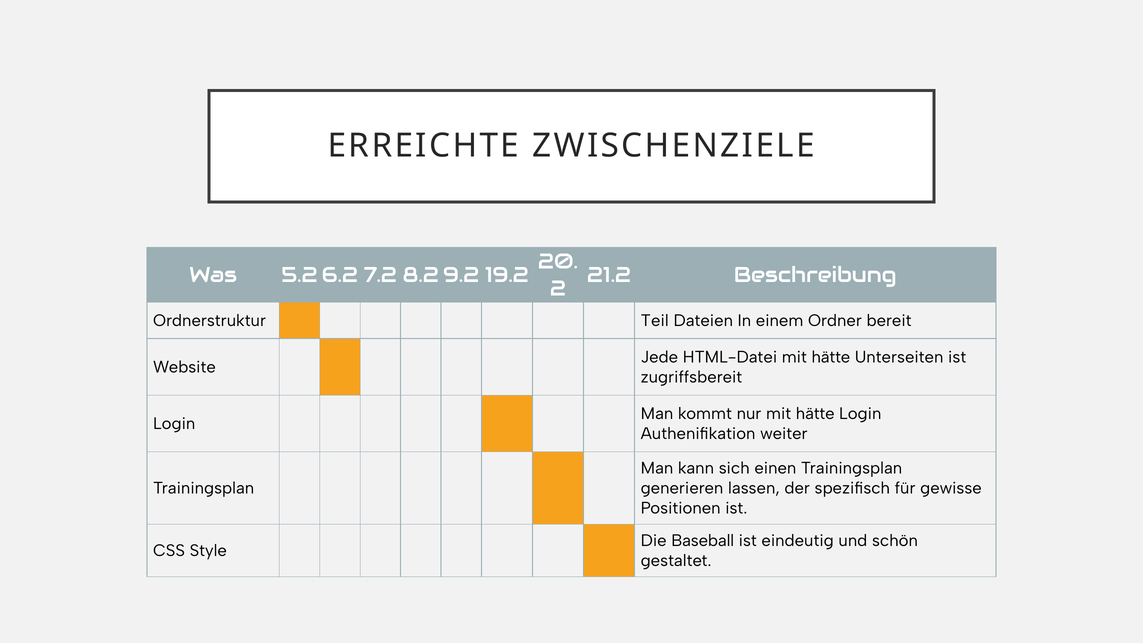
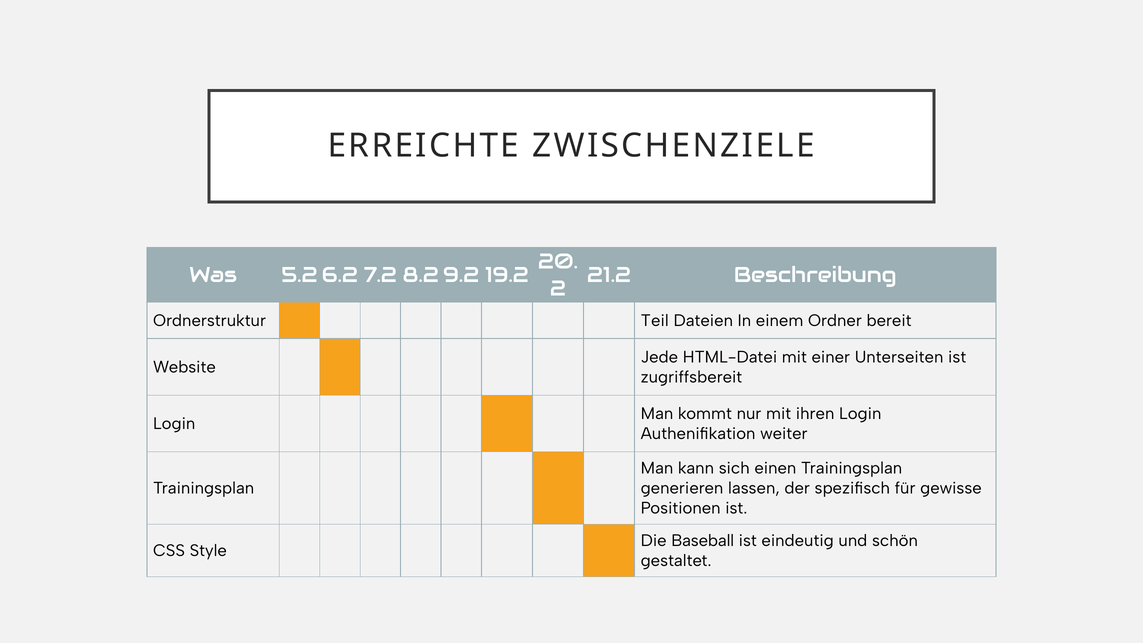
HTML-Datei mit hätte: hätte -> einer
nur mit hätte: hätte -> ihren
